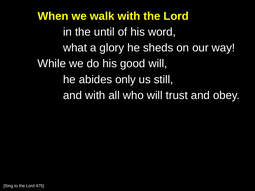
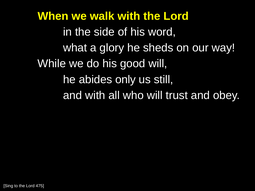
until: until -> side
